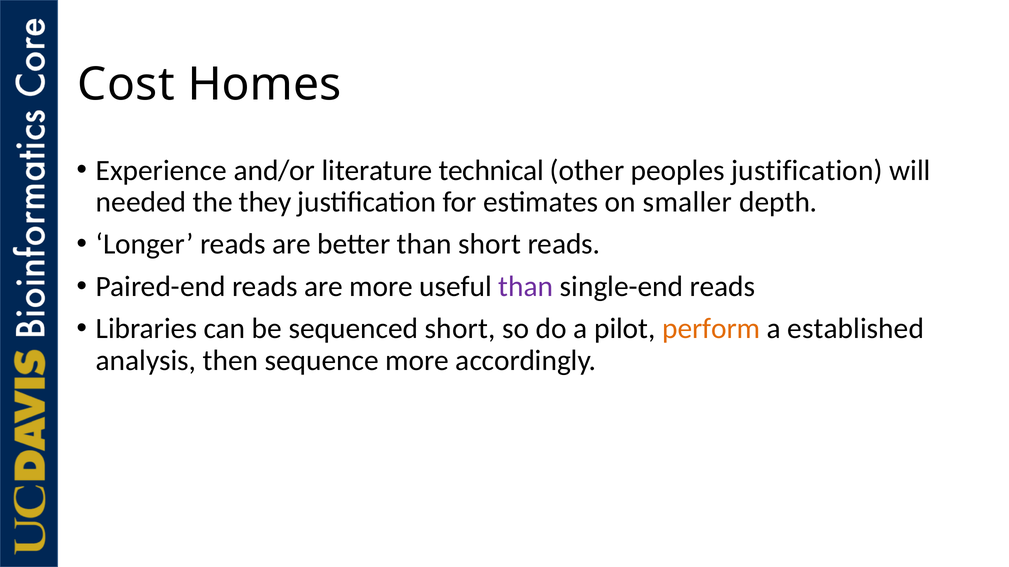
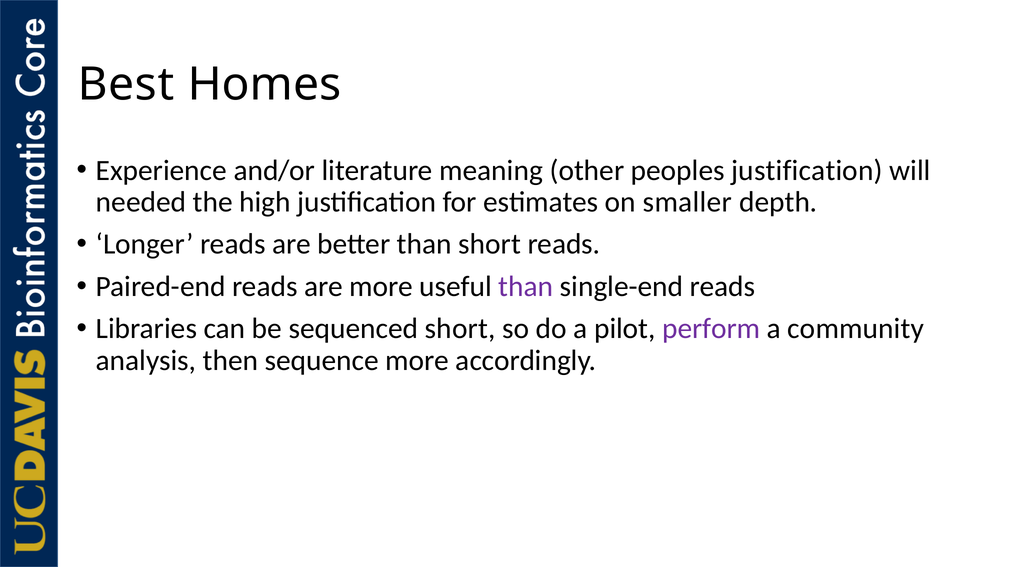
Cost: Cost -> Best
technical: technical -> meaning
they: they -> high
perform colour: orange -> purple
established: established -> community
